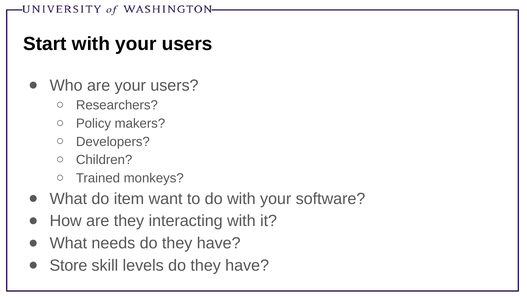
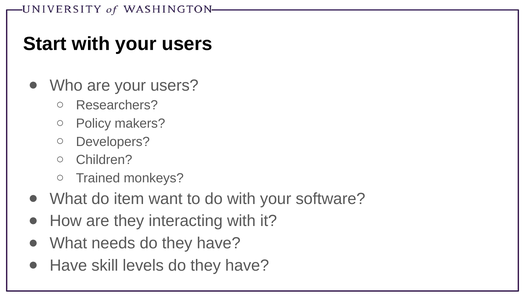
Store at (68, 265): Store -> Have
